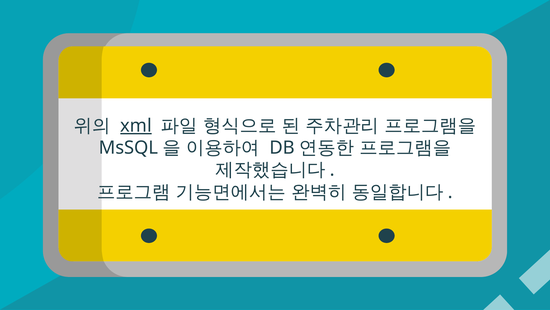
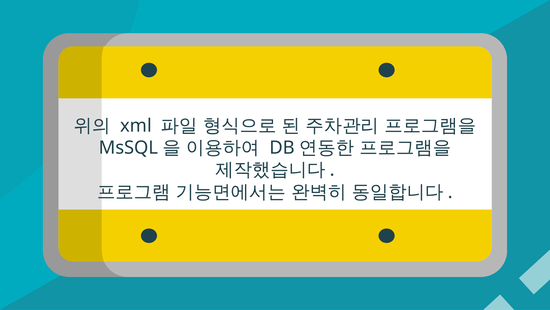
xml underline: present -> none
